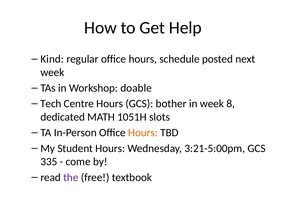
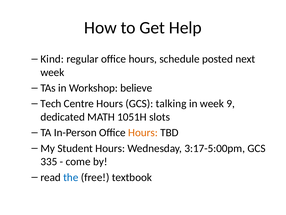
doable: doable -> believe
bother: bother -> talking
8: 8 -> 9
3:21-5:00pm: 3:21-5:00pm -> 3:17-5:00pm
the colour: purple -> blue
